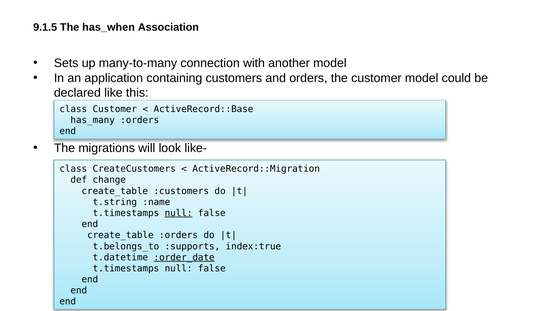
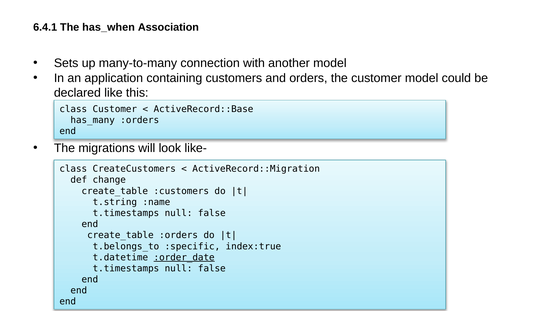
9.1.5: 9.1.5 -> 6.4.1
null at (179, 213) underline: present -> none
:supports: :supports -> :specific
